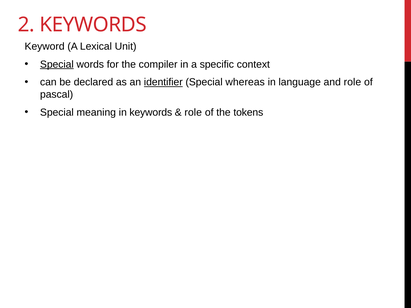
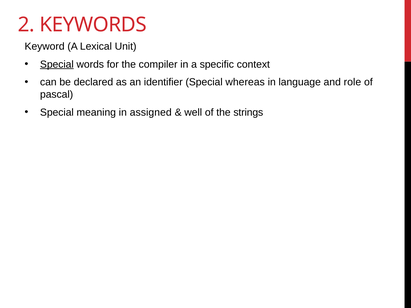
identifier underline: present -> none
in keywords: keywords -> assigned
role at (193, 112): role -> well
tokens: tokens -> strings
